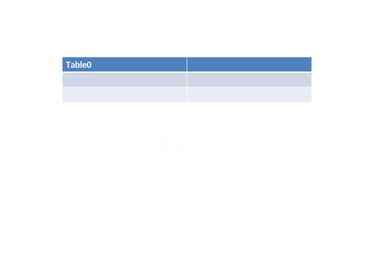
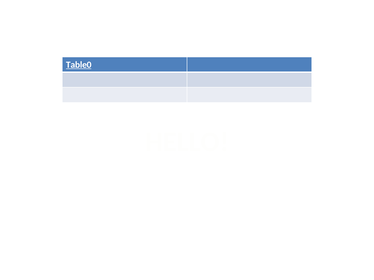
Table0 underline: none -> present
